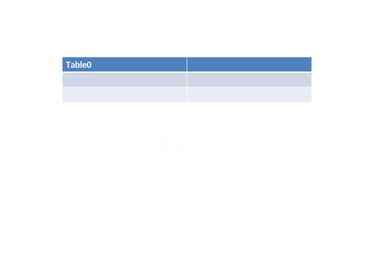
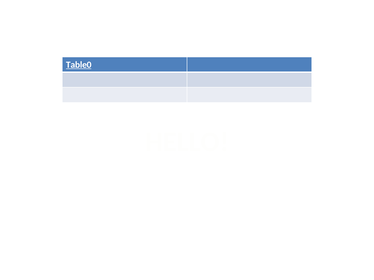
Table0 underline: none -> present
